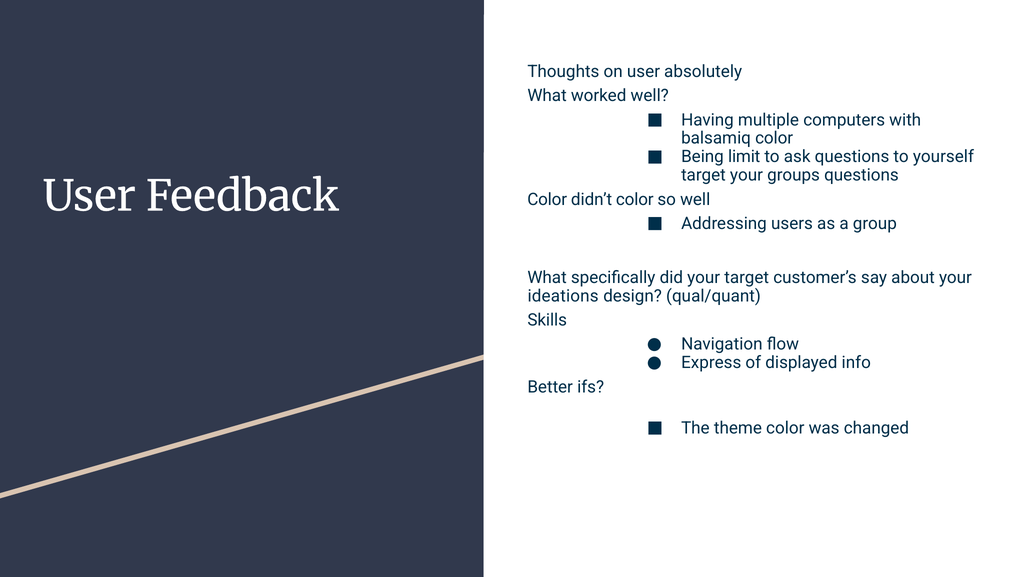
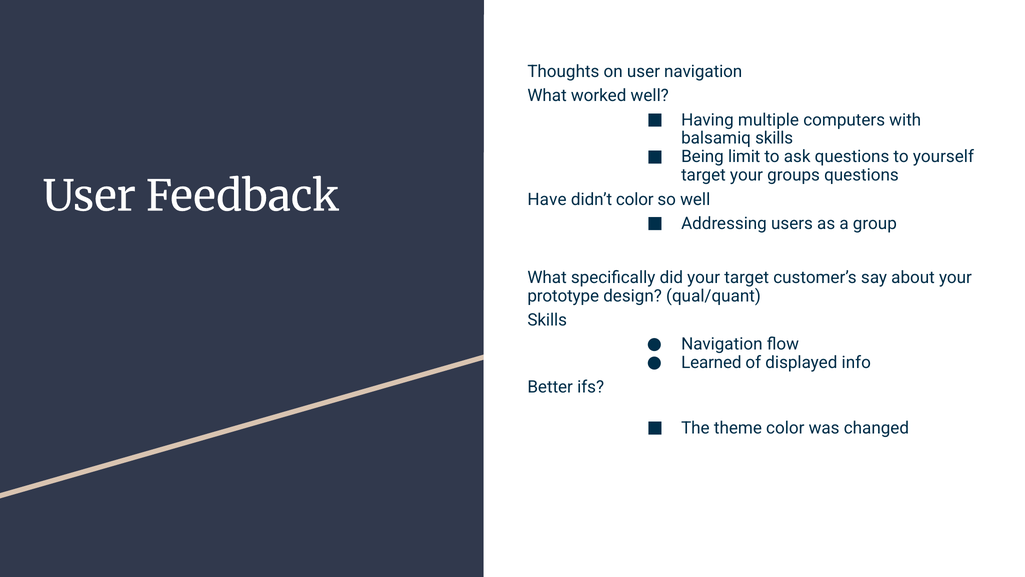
user absolutely: absolutely -> navigation
balsamiq color: color -> skills
Color at (547, 199): Color -> Have
ideations: ideations -> prototype
Express: Express -> Learned
